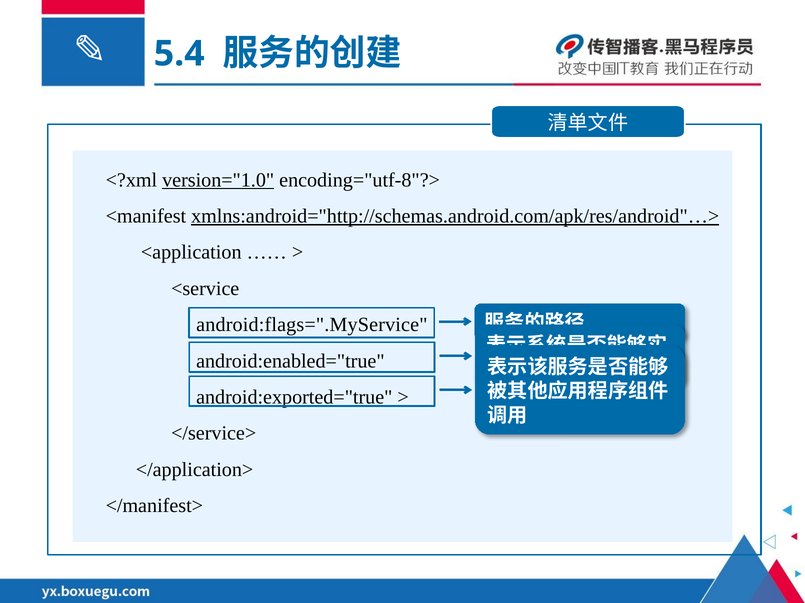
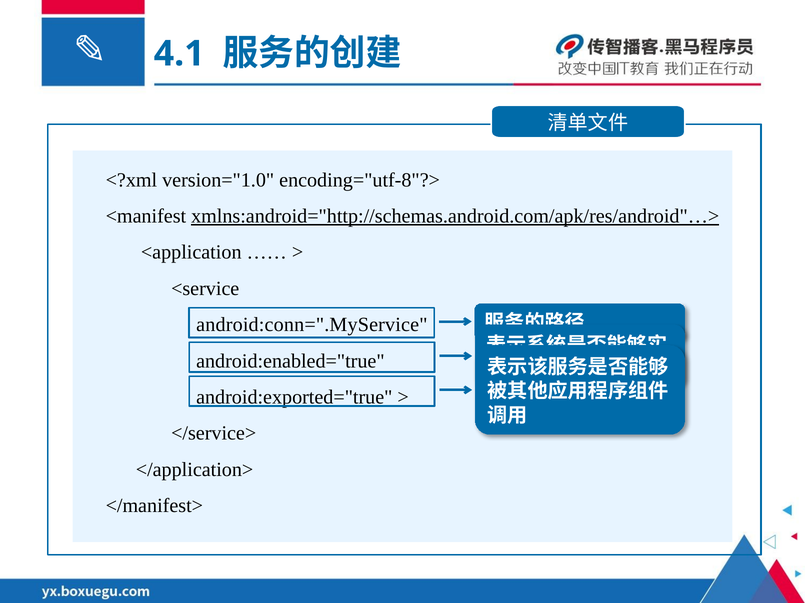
5.4: 5.4 -> 4.1
version="1.0 underline: present -> none
android:flags=".MyService: android:flags=".MyService -> android:conn=".MyService
